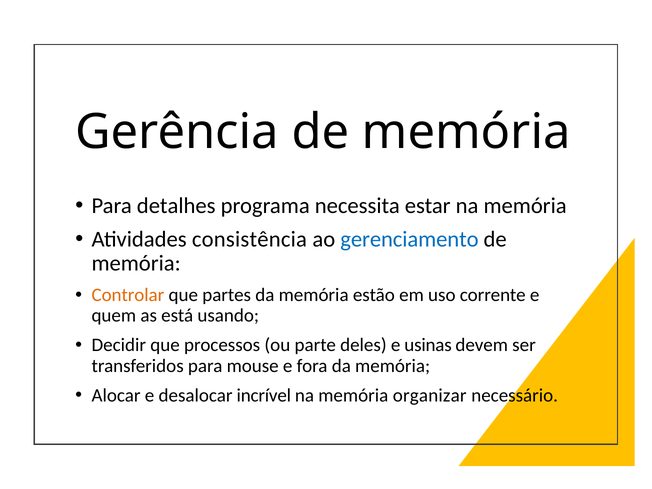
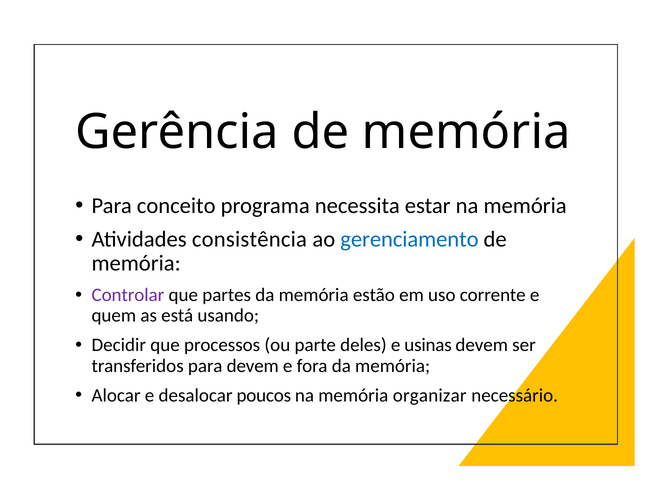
detalhes: detalhes -> conceito
Controlar colour: orange -> purple
para mouse: mouse -> devem
incrível: incrível -> poucos
